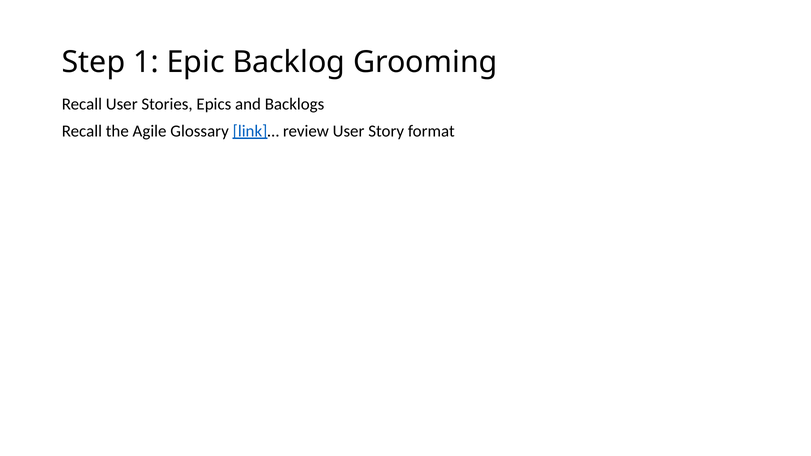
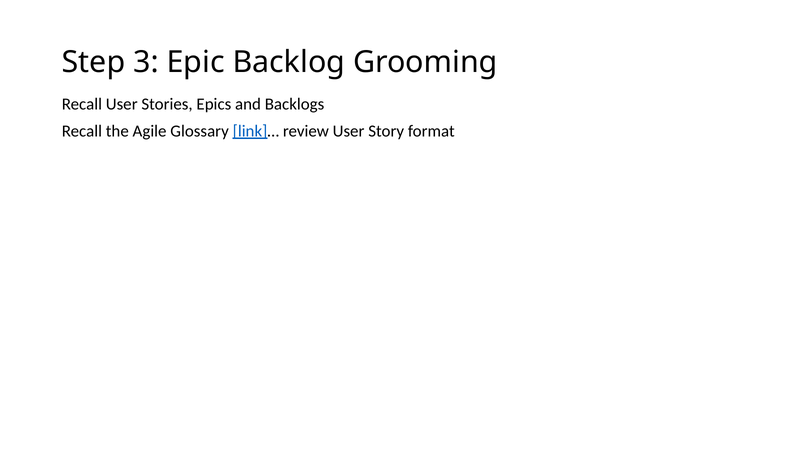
1: 1 -> 3
